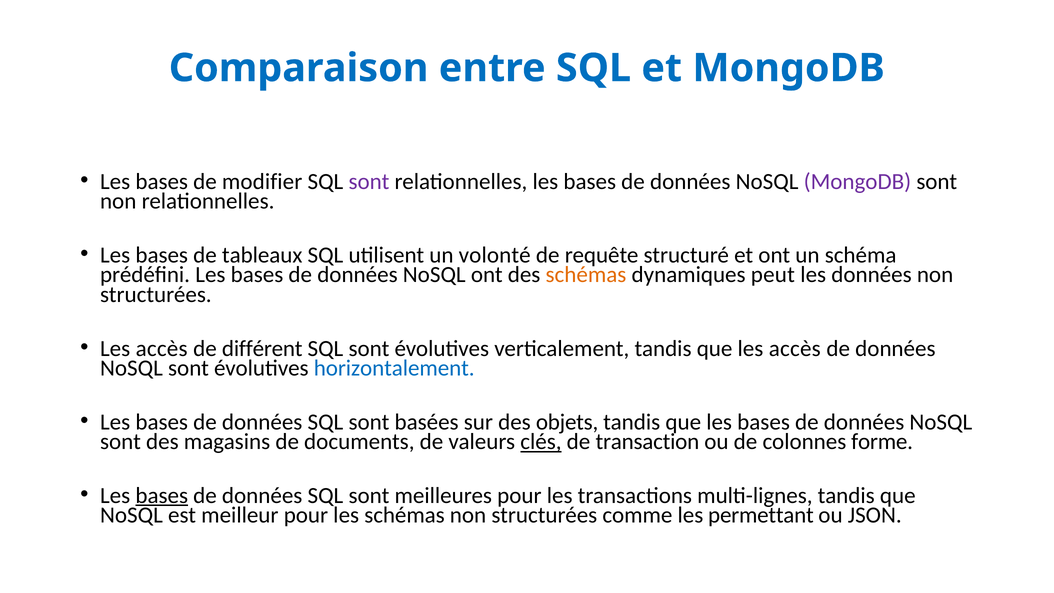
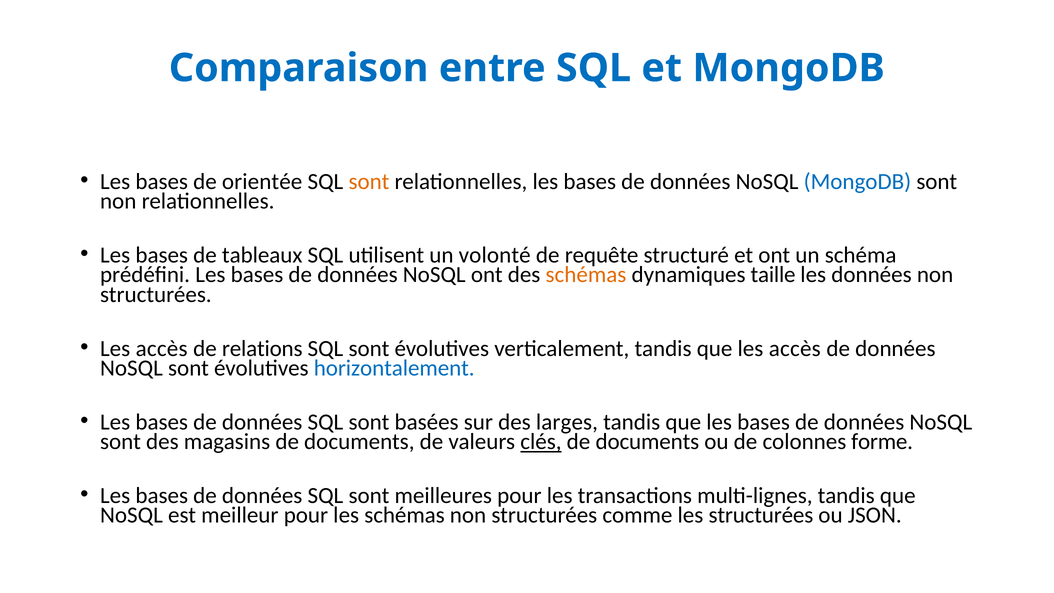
modifier: modifier -> orientée
sont at (369, 181) colour: purple -> orange
MongoDB at (857, 181) colour: purple -> blue
peut: peut -> taille
différent: différent -> relations
objets: objets -> larges
transaction at (647, 442): transaction -> documents
bases at (162, 495) underline: present -> none
les permettant: permettant -> structurées
